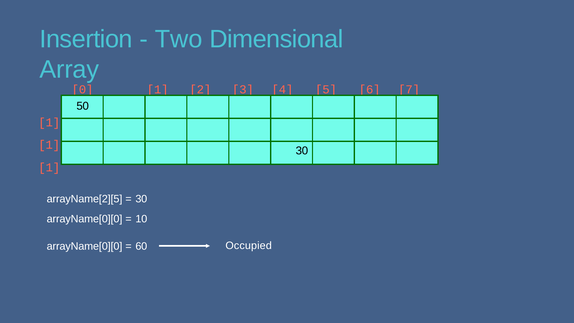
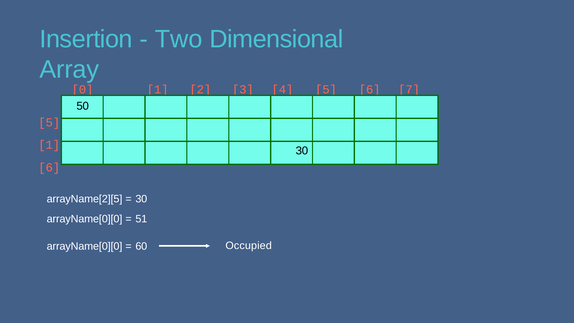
1 at (49, 123): 1 -> 5
1 at (49, 167): 1 -> 6
10: 10 -> 51
